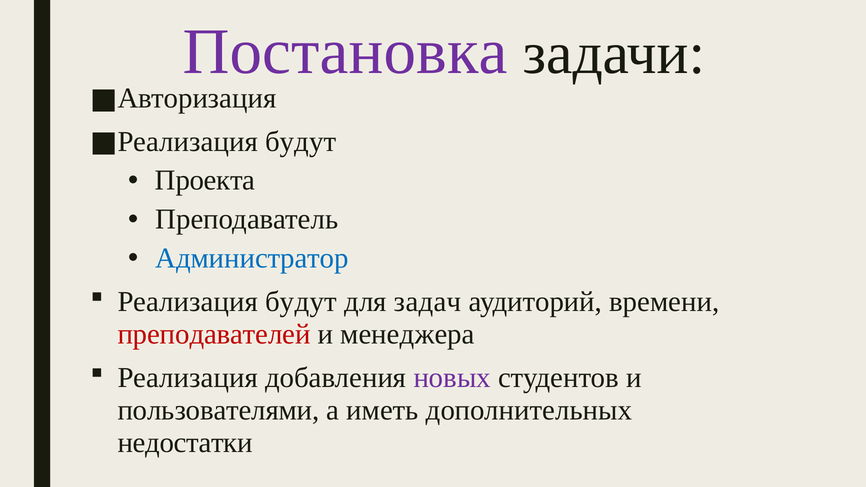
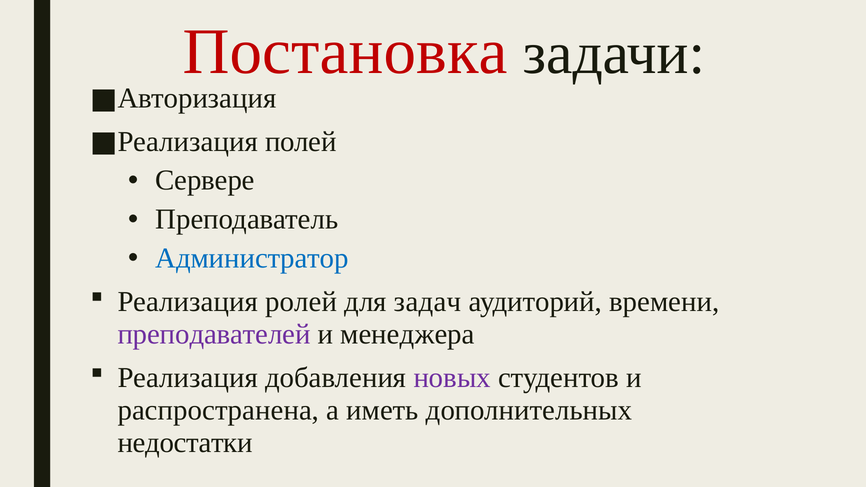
Постановка colour: purple -> red
будут at (301, 142): будут -> полей
Проекта: Проекта -> Сервере
Реализация будут: будут -> ролей
преподавателей colour: red -> purple
пользователями: пользователями -> распространена
